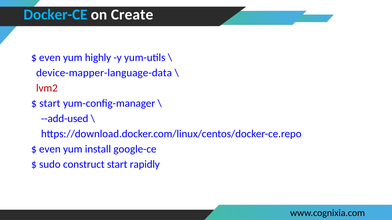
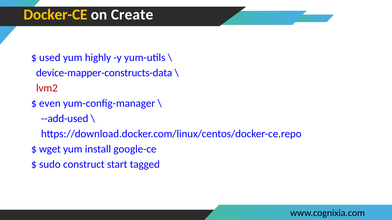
Docker-CE colour: light blue -> yellow
even at (50, 58): even -> used
device-mapper-language-data: device-mapper-language-data -> device-mapper-constructs-data
start at (50, 104): start -> even
even at (50, 149): even -> wget
rapidly: rapidly -> tagged
